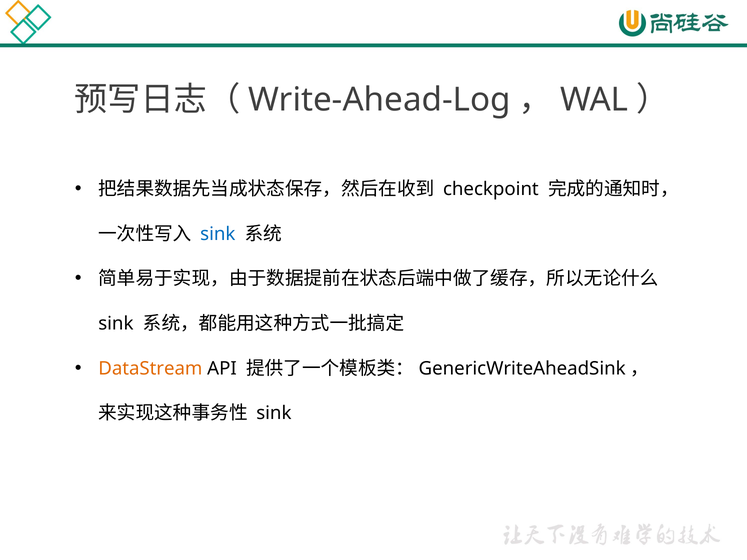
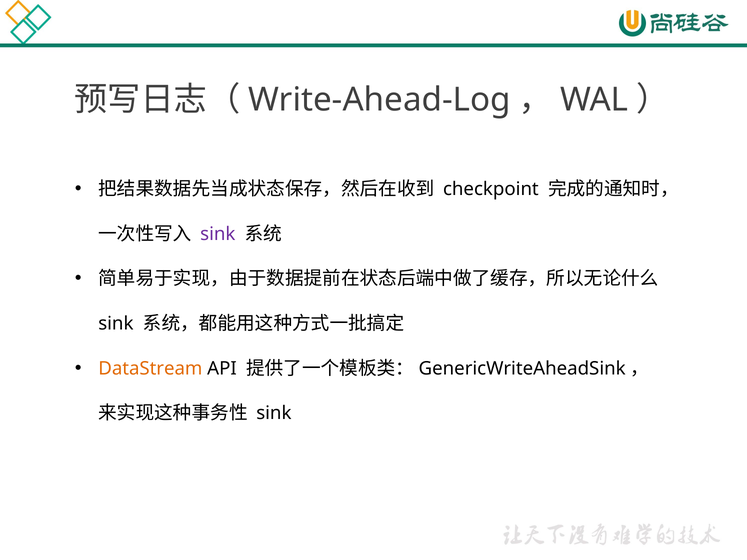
sink at (218, 234) colour: blue -> purple
